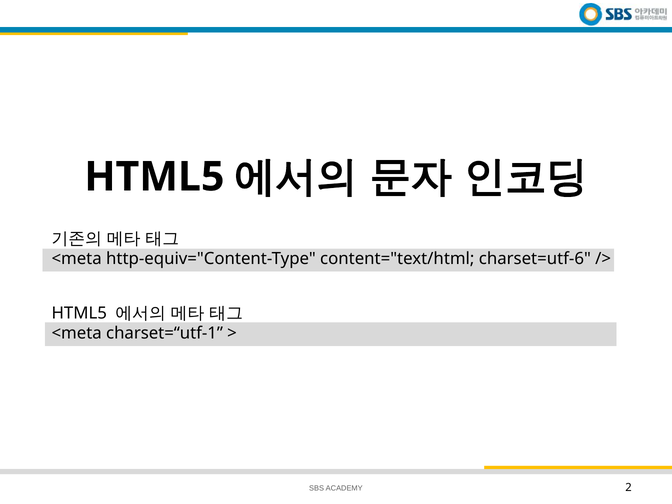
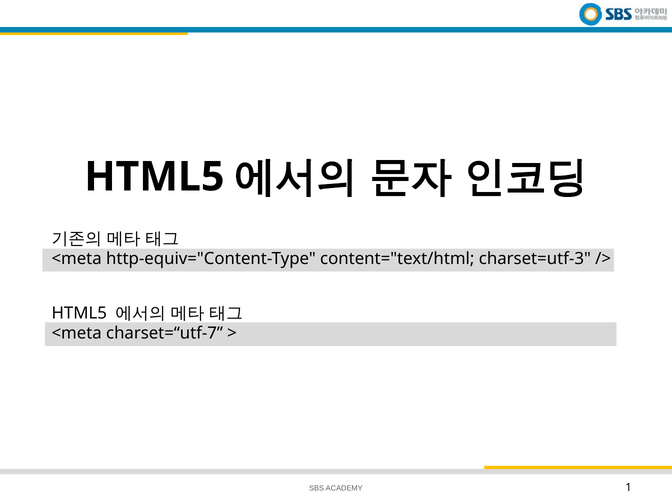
charset=utf-6: charset=utf-6 -> charset=utf-3
charset=“utf-1: charset=“utf-1 -> charset=“utf-7
2: 2 -> 1
